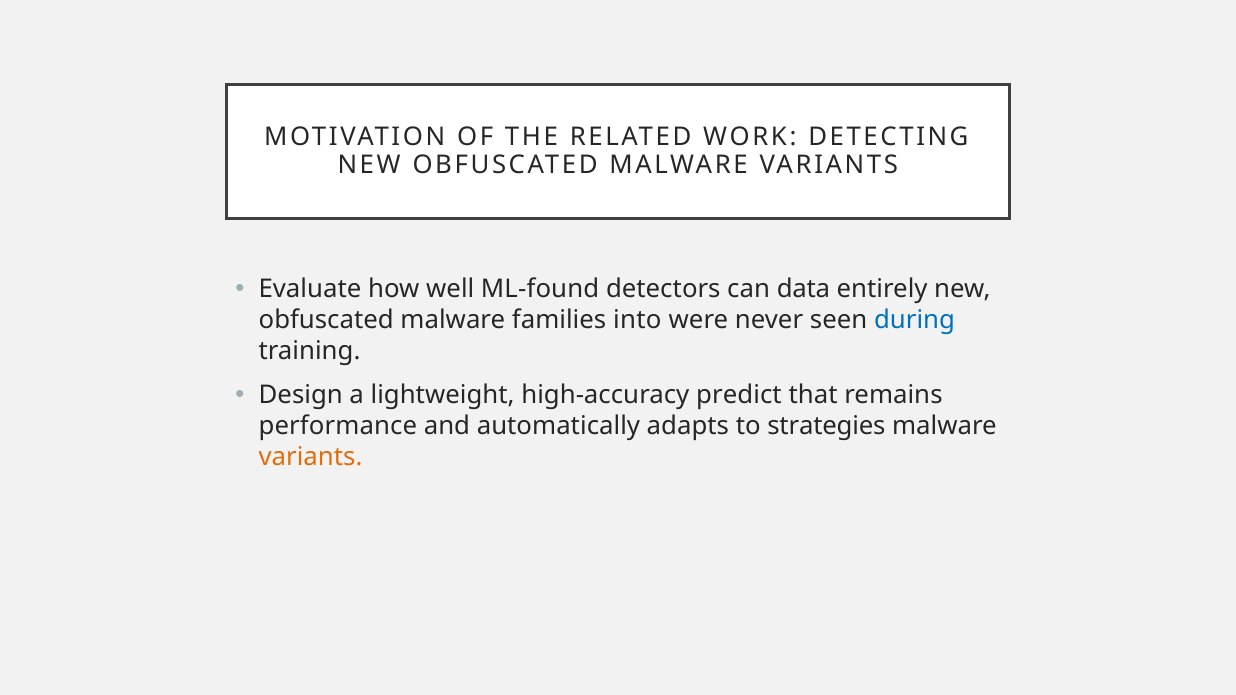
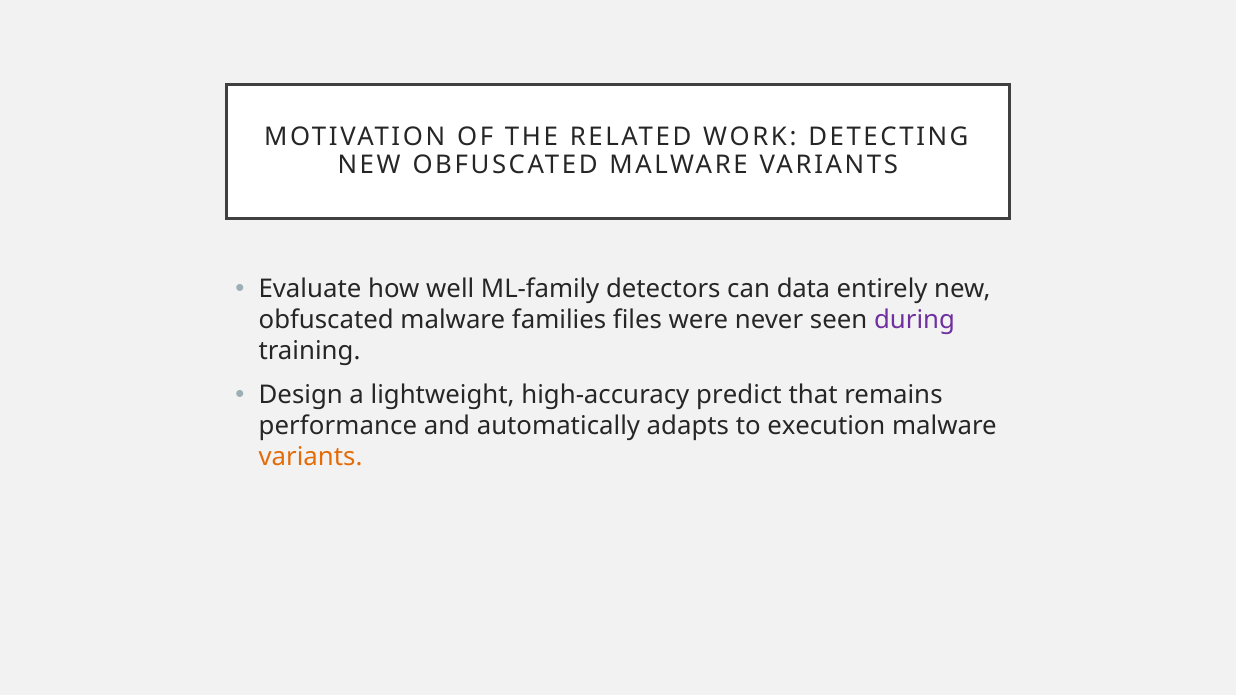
ML-found: ML-found -> ML-family
into: into -> files
during colour: blue -> purple
strategies: strategies -> execution
